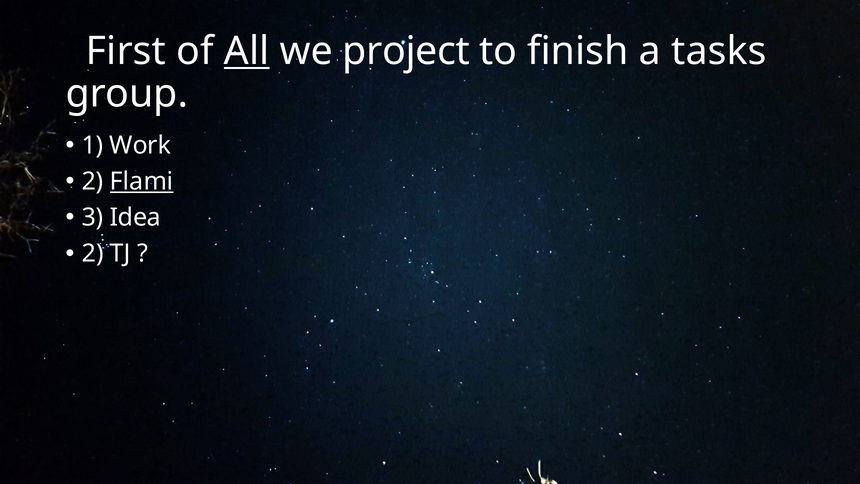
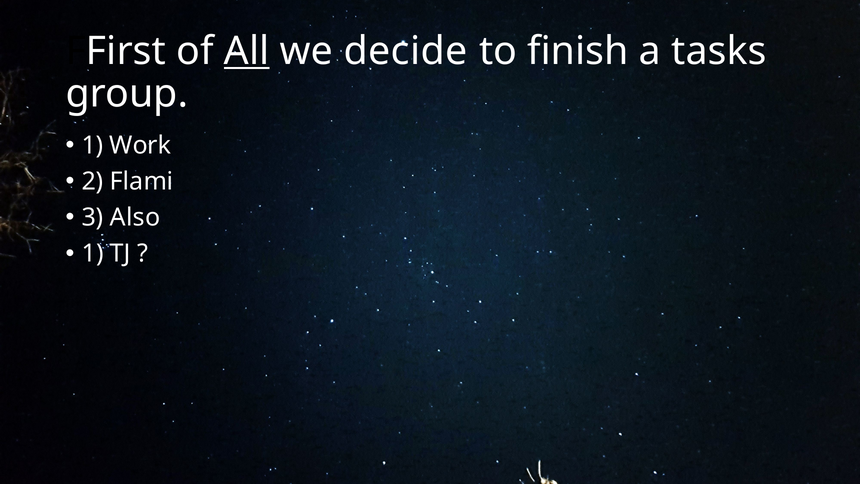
project: project -> decide
Flami underline: present -> none
Idea: Idea -> Also
2 at (93, 254): 2 -> 1
